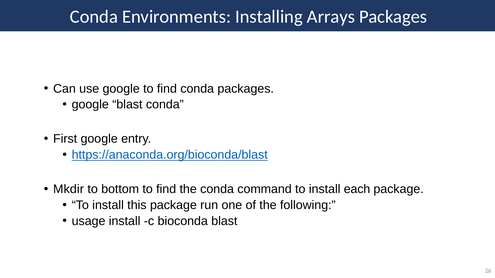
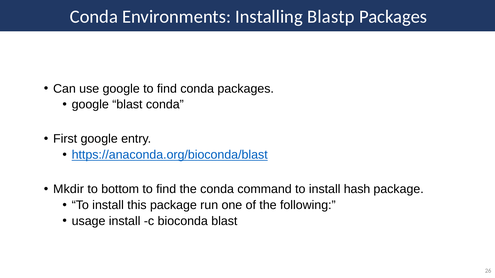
Arrays: Arrays -> Blastp
each: each -> hash
